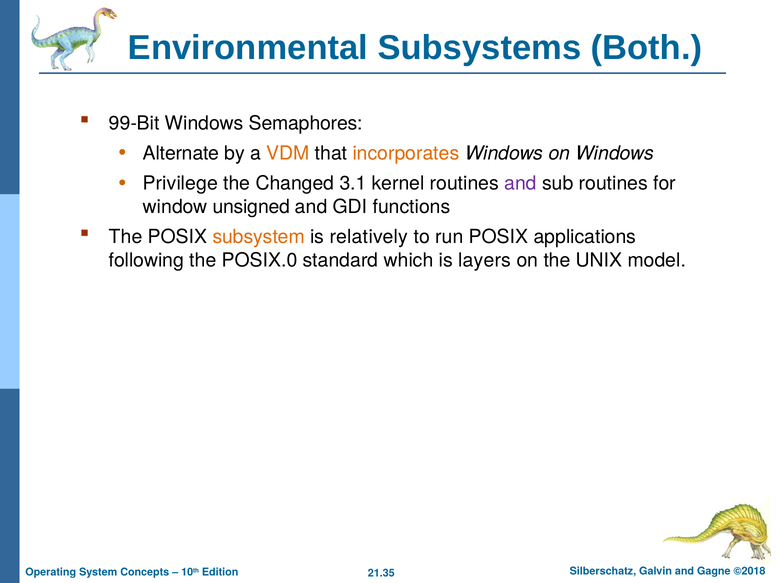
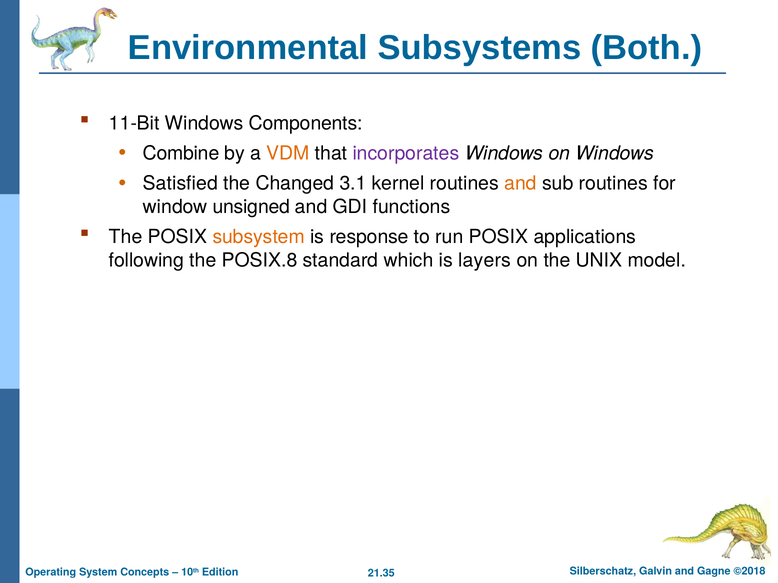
99-Bit: 99-Bit -> 11-Bit
Semaphores: Semaphores -> Components
Alternate: Alternate -> Combine
incorporates colour: orange -> purple
Privilege: Privilege -> Satisfied
and at (521, 184) colour: purple -> orange
relatively: relatively -> response
POSIX.0: POSIX.0 -> POSIX.8
